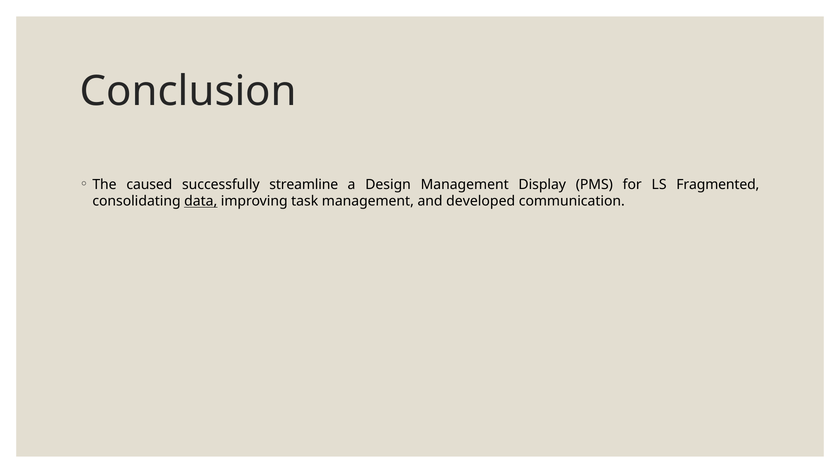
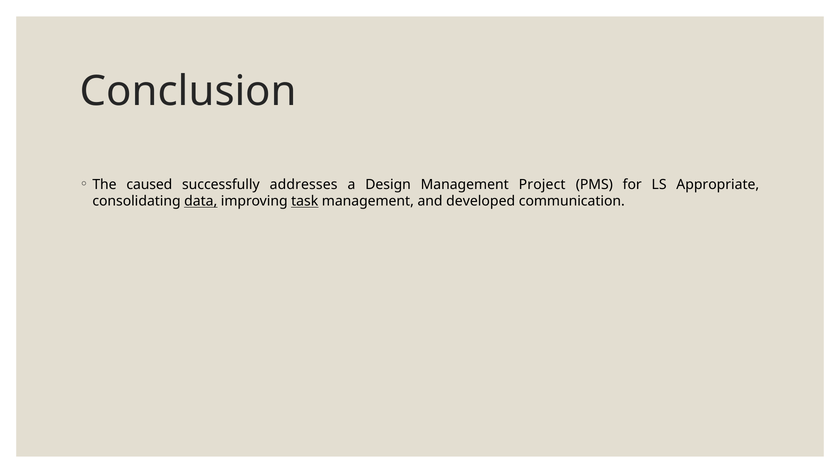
streamline: streamline -> addresses
Display: Display -> Project
Fragmented: Fragmented -> Appropriate
task underline: none -> present
